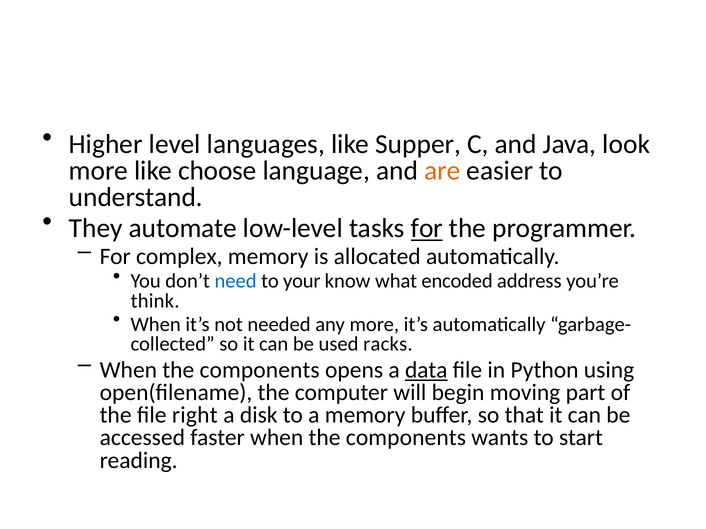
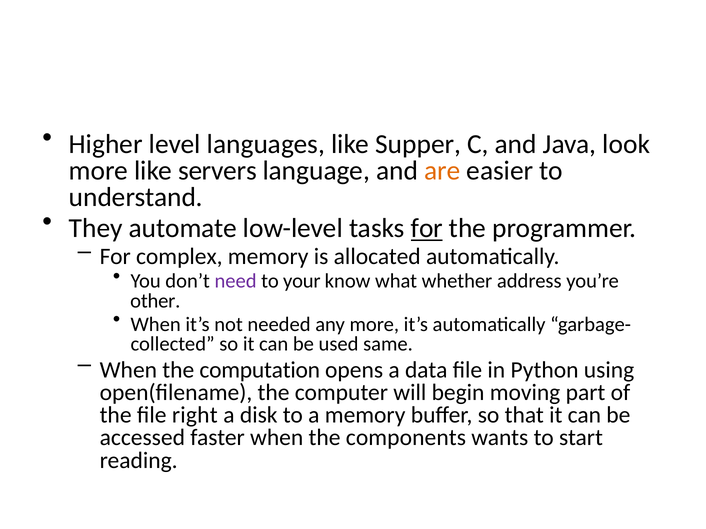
choose: choose -> servers
need colour: blue -> purple
encoded: encoded -> whether
think: think -> other
racks: racks -> same
components at (260, 370): components -> computation
data underline: present -> none
